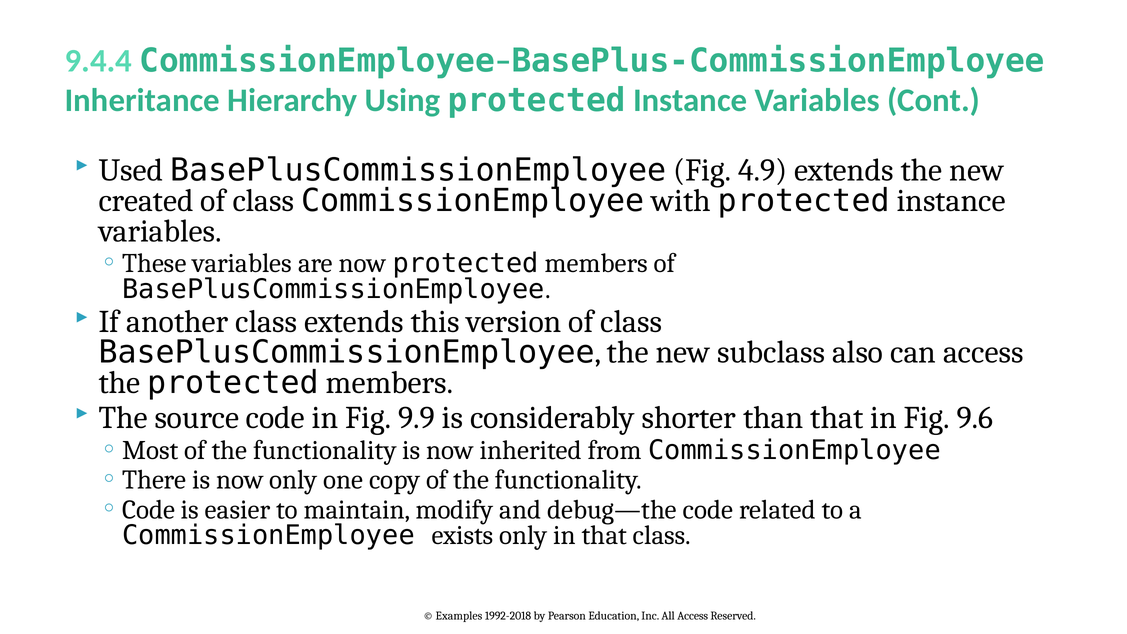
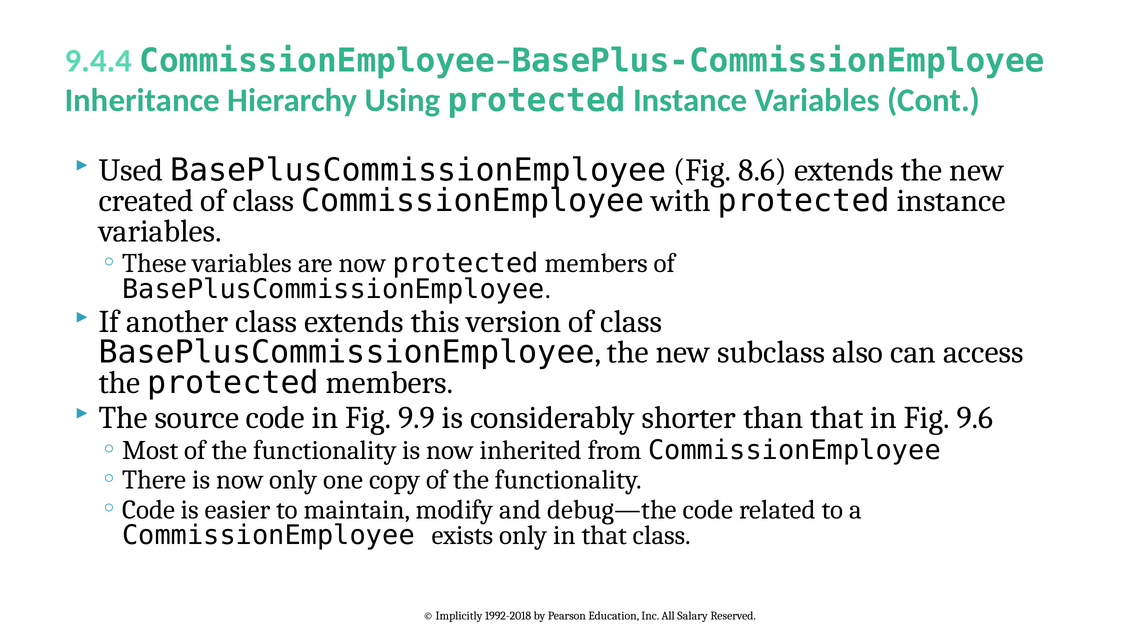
4.9: 4.9 -> 8.6
Examples: Examples -> Implicitly
All Access: Access -> Salary
